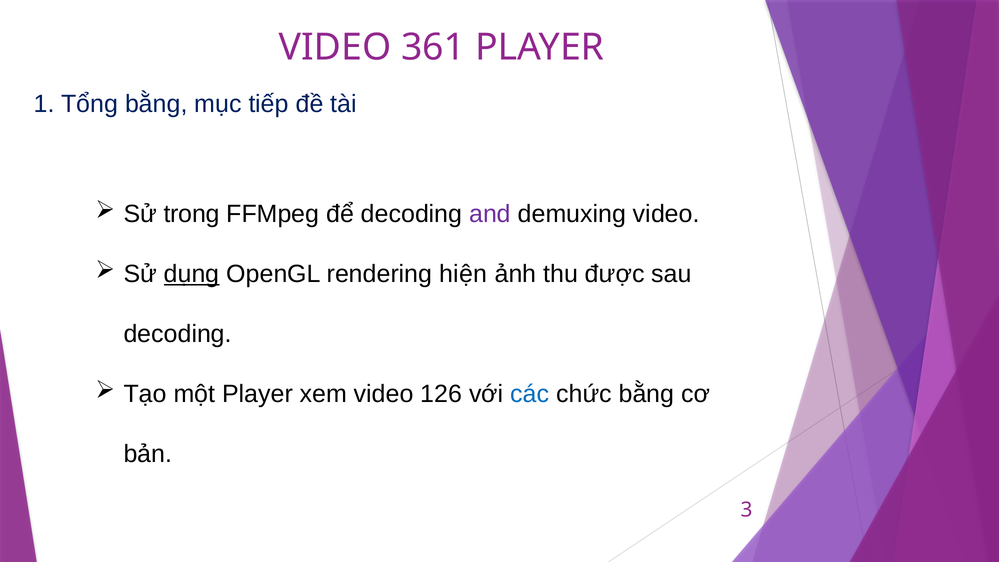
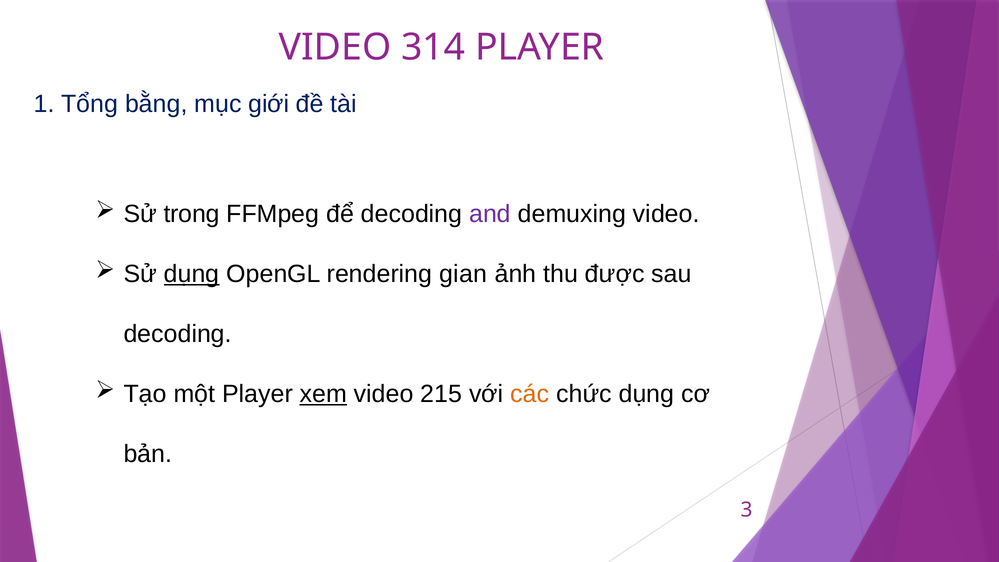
361: 361 -> 314
tiếp: tiếp -> giới
hiện: hiện -> gian
xem underline: none -> present
126: 126 -> 215
các colour: blue -> orange
chức bằng: bằng -> dụng
